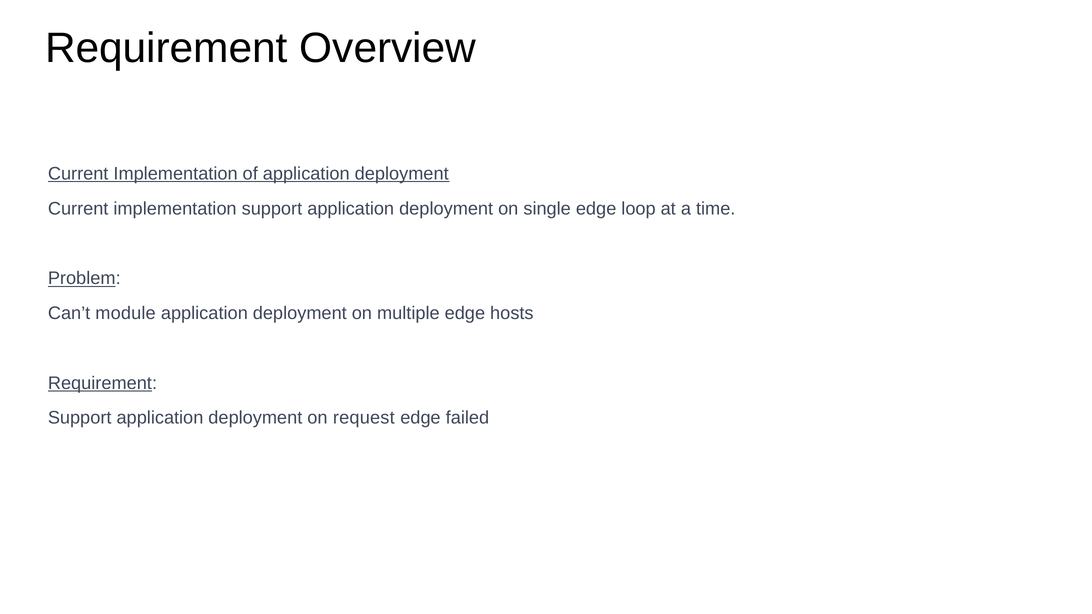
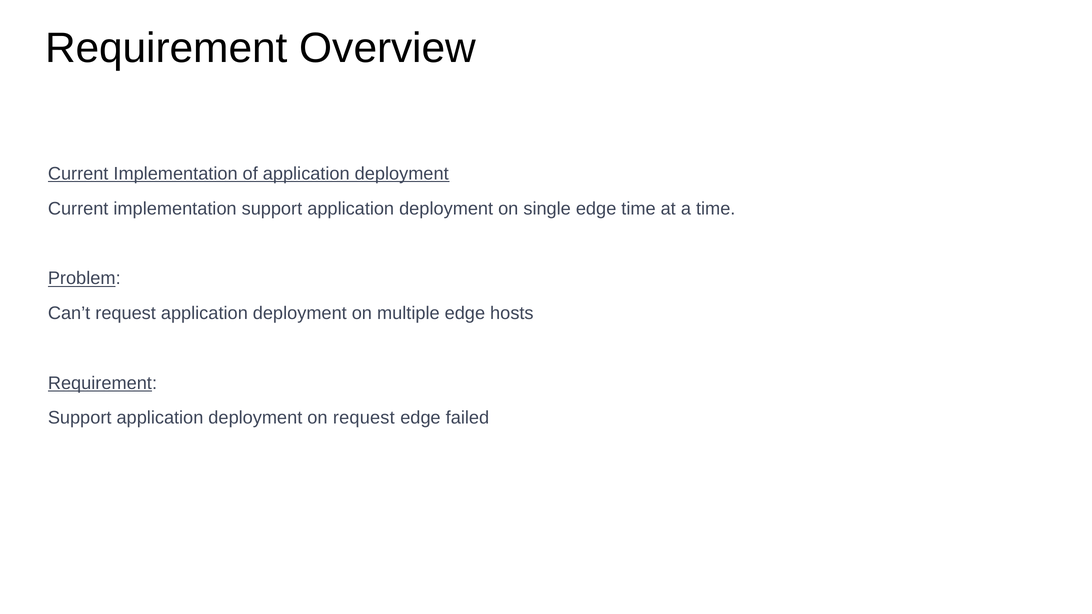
edge loop: loop -> time
Can’t module: module -> request
